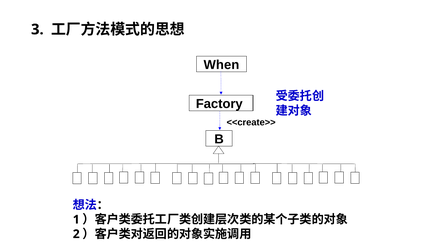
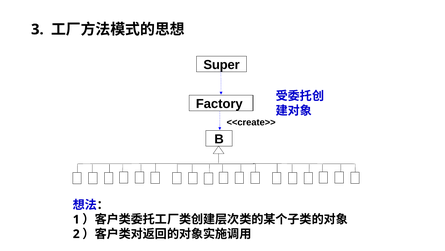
When: When -> Super
